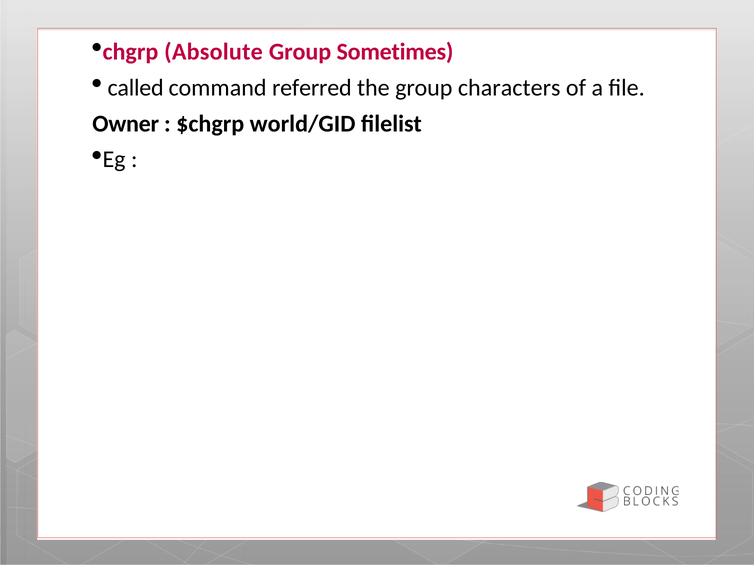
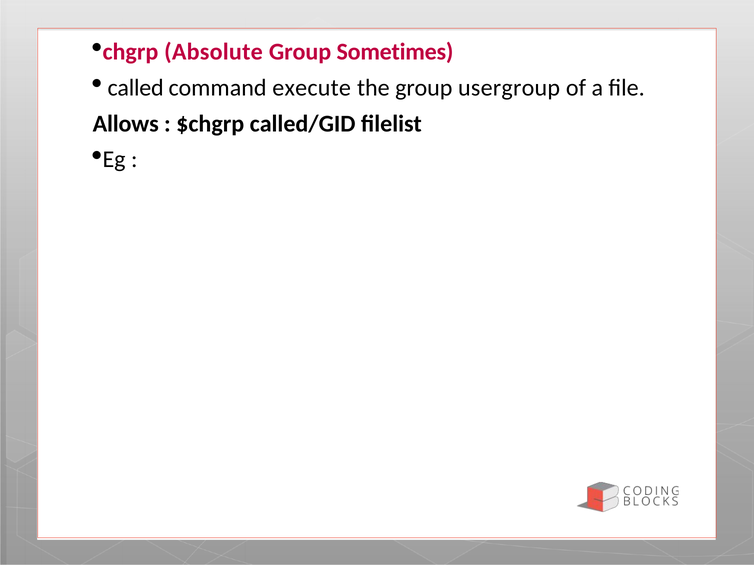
referred: referred -> execute
characters: characters -> usergroup
Owner: Owner -> Allows
world/GID: world/GID -> called/GID
